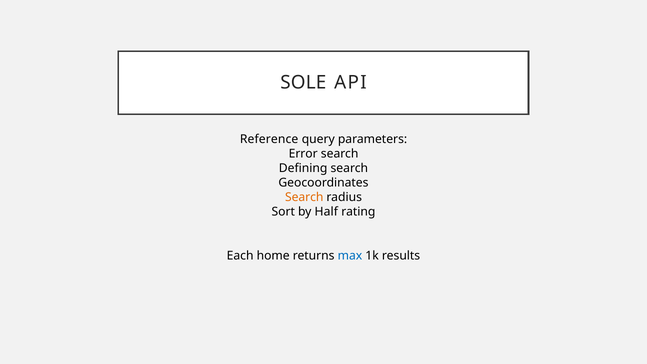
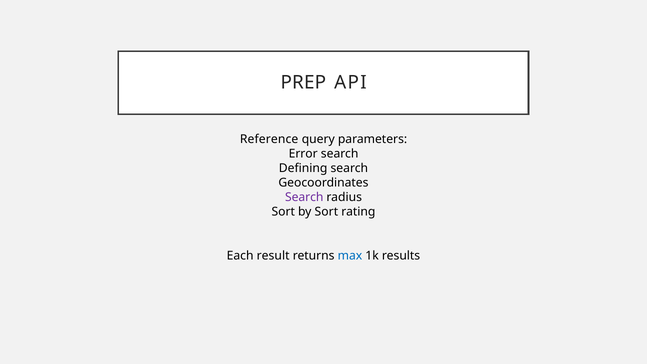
SOLE: SOLE -> PREP
Search at (304, 197) colour: orange -> purple
by Half: Half -> Sort
home: home -> result
